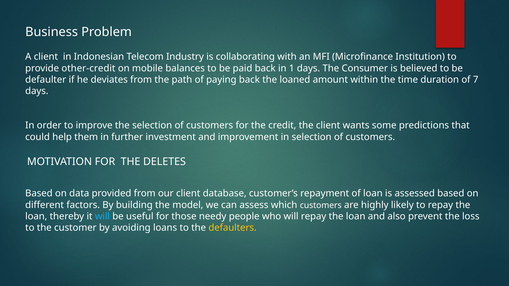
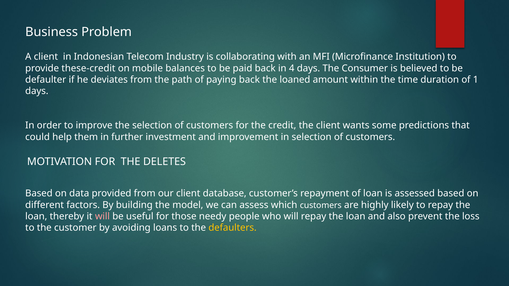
other-credit: other-credit -> these-credit
1: 1 -> 4
7: 7 -> 1
will at (102, 217) colour: light blue -> pink
